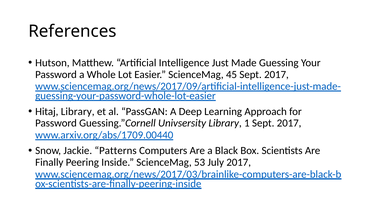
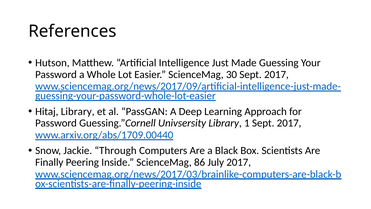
45: 45 -> 30
Patterns: Patterns -> Through
53: 53 -> 86
